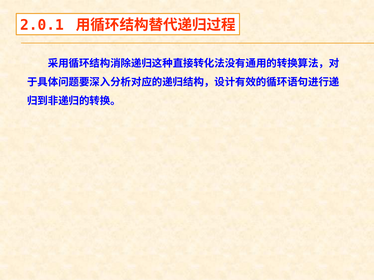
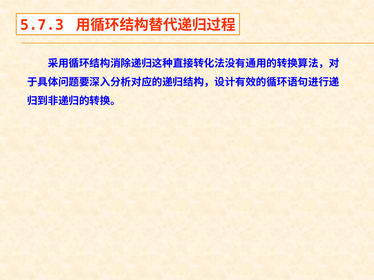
2.0.1: 2.0.1 -> 5.7.3
